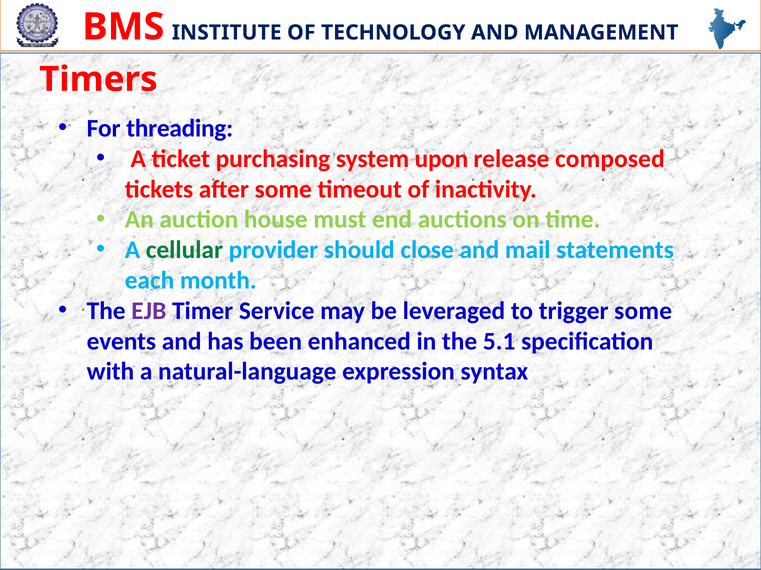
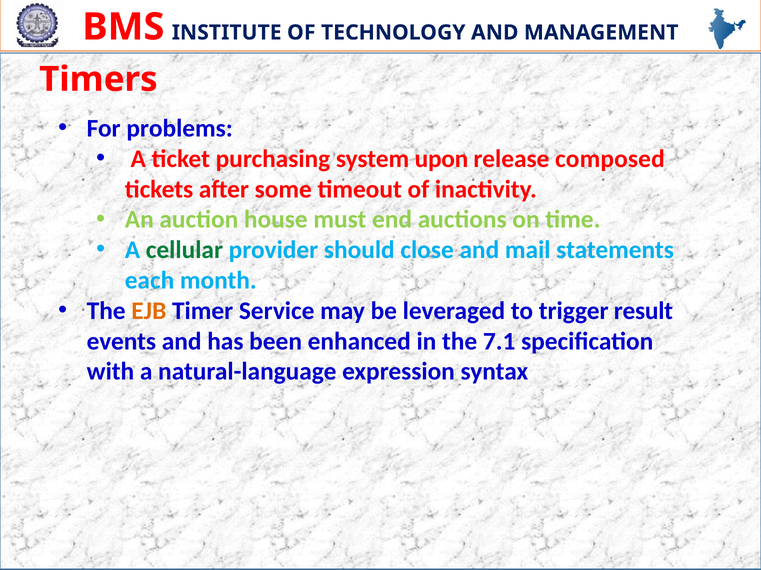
threading: threading -> problems
EJB colour: purple -> orange
trigger some: some -> result
5.1: 5.1 -> 7.1
